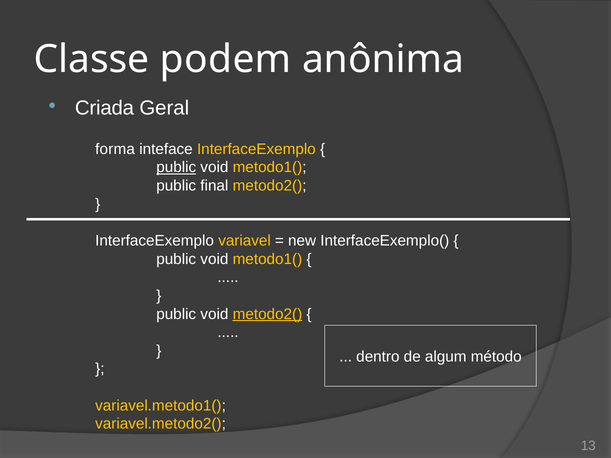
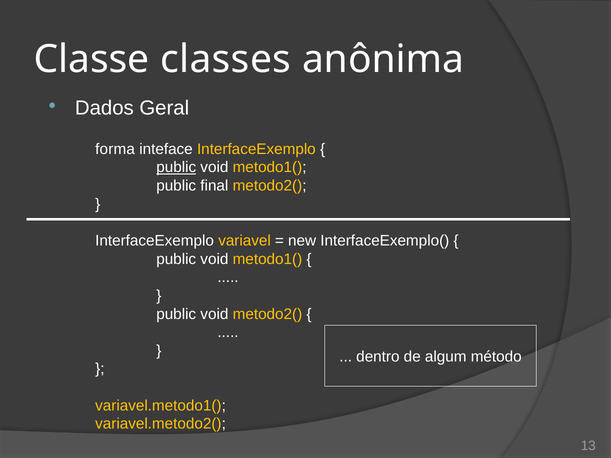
podem: podem -> classes
Criada: Criada -> Dados
metodo2( at (267, 314) underline: present -> none
